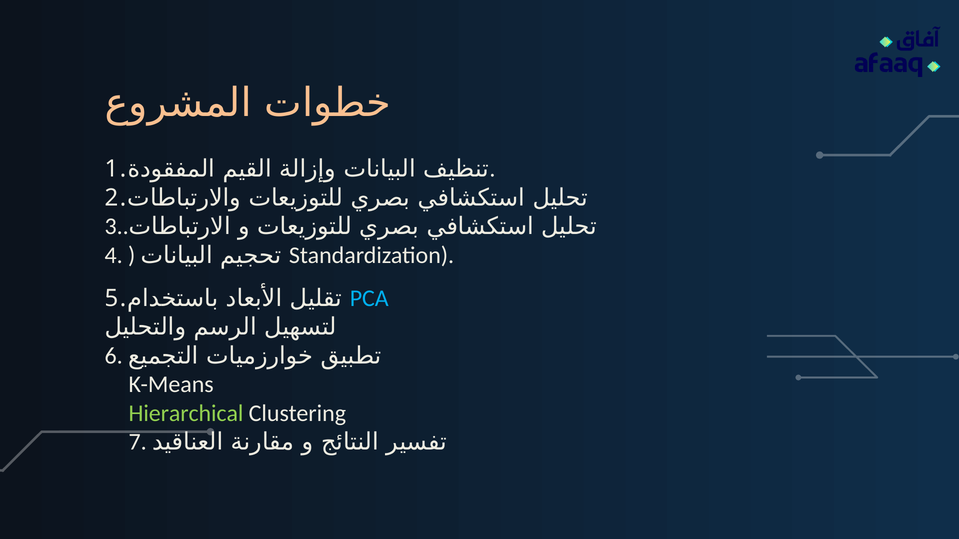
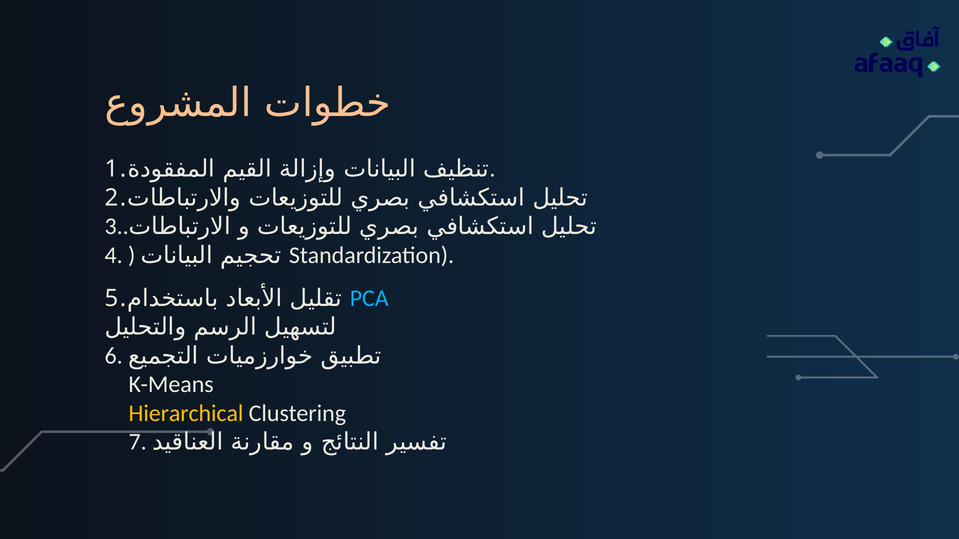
Hierarchical colour: light green -> yellow
